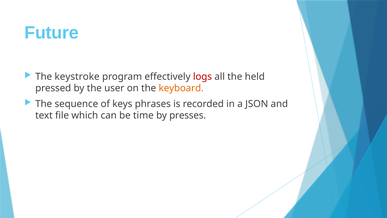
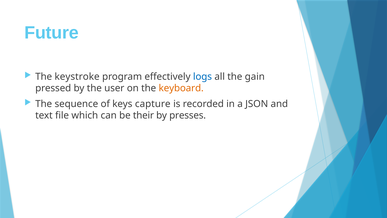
logs colour: red -> blue
held: held -> gain
phrases: phrases -> capture
time: time -> their
